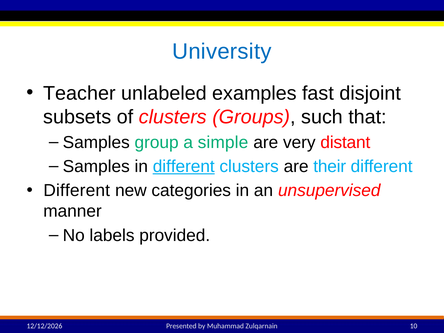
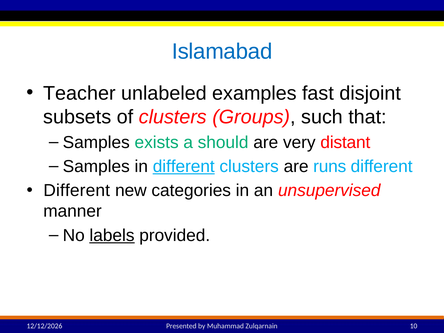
University: University -> Islamabad
group: group -> exists
simple: simple -> should
their: their -> runs
labels underline: none -> present
